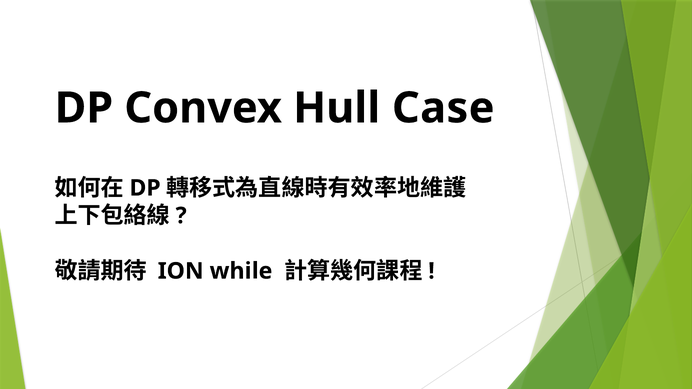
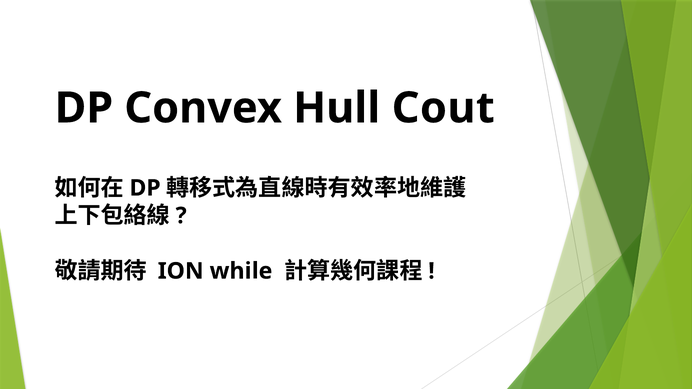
Case: Case -> Cout
